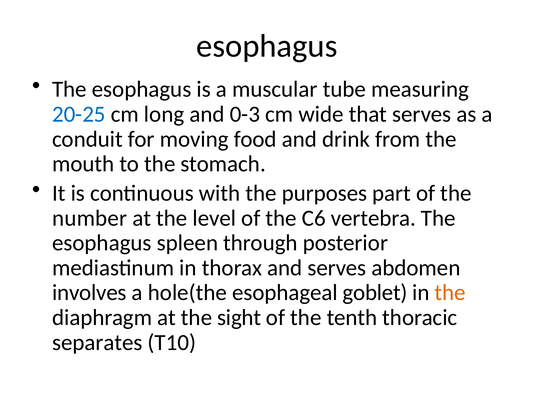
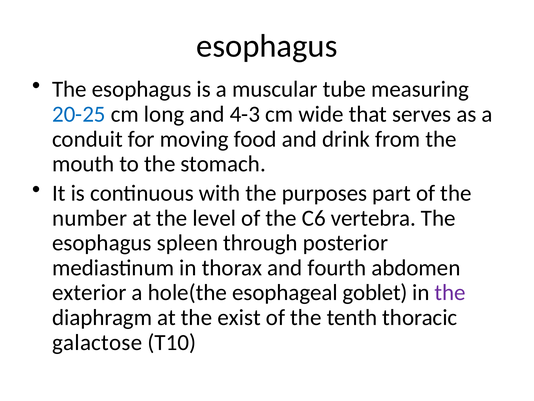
0-3: 0-3 -> 4-3
and serves: serves -> fourth
involves: involves -> exterior
the at (450, 292) colour: orange -> purple
sight: sight -> exist
separates: separates -> galactose
